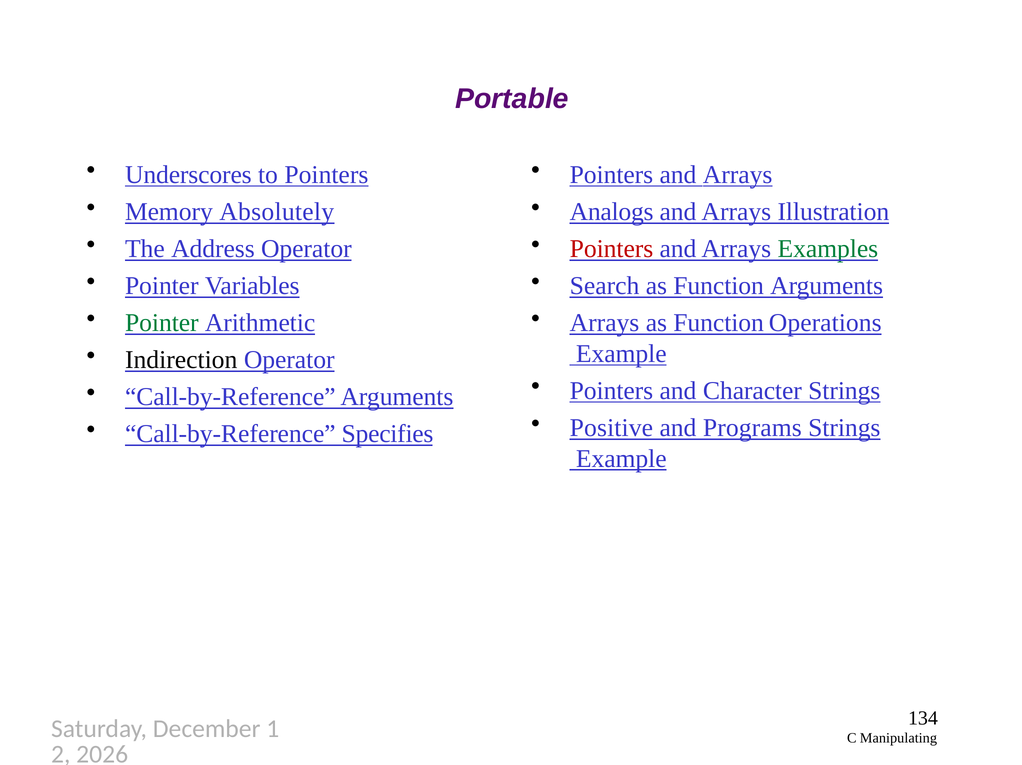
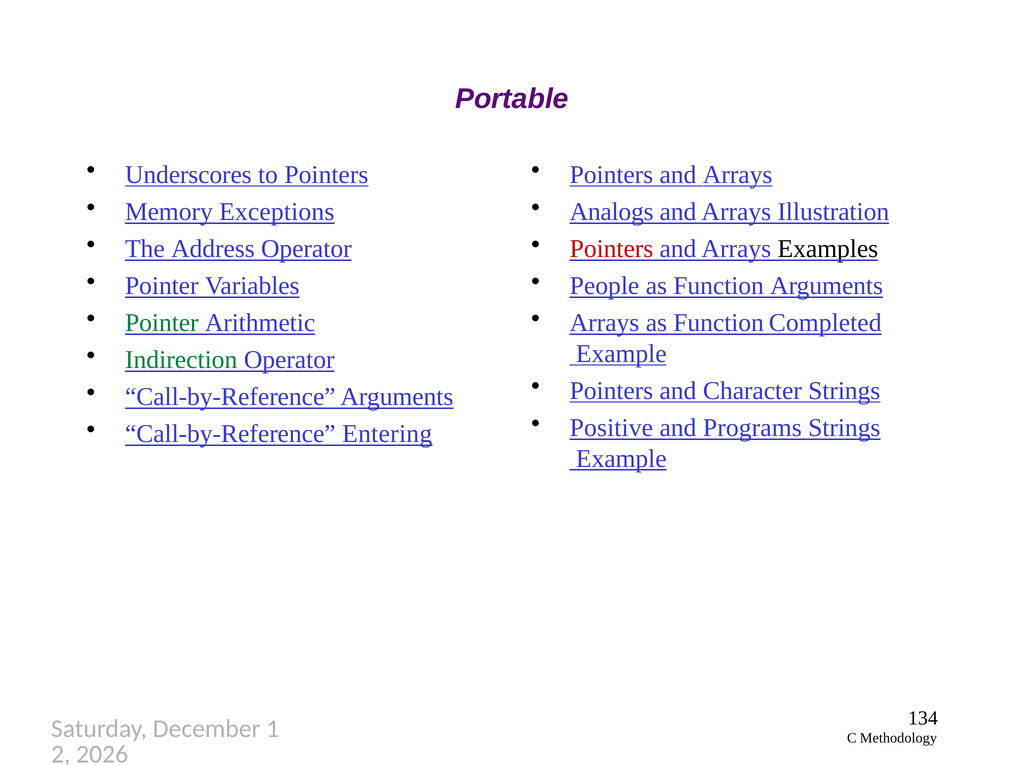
Absolutely: Absolutely -> Exceptions
Examples colour: green -> black
Search: Search -> People
Operations: Operations -> Completed
Indirection colour: black -> green
Specifies: Specifies -> Entering
Manipulating: Manipulating -> Methodology
